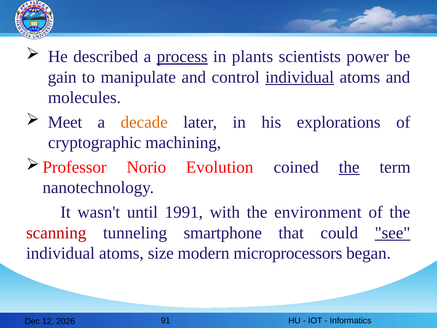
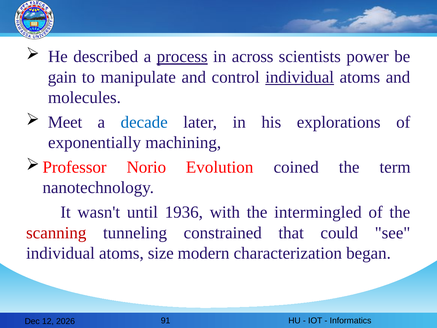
plants: plants -> across
decade colour: orange -> blue
cryptographic: cryptographic -> exponentially
the at (349, 167) underline: present -> none
1991: 1991 -> 1936
environment: environment -> intermingled
smartphone: smartphone -> constrained
see underline: present -> none
microprocessors: microprocessors -> characterization
